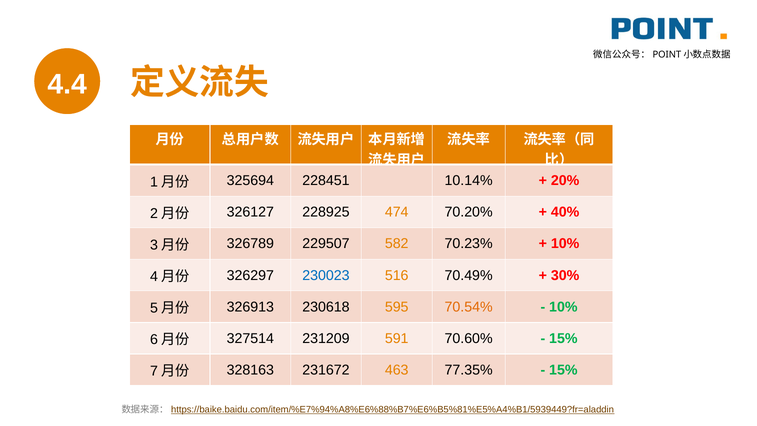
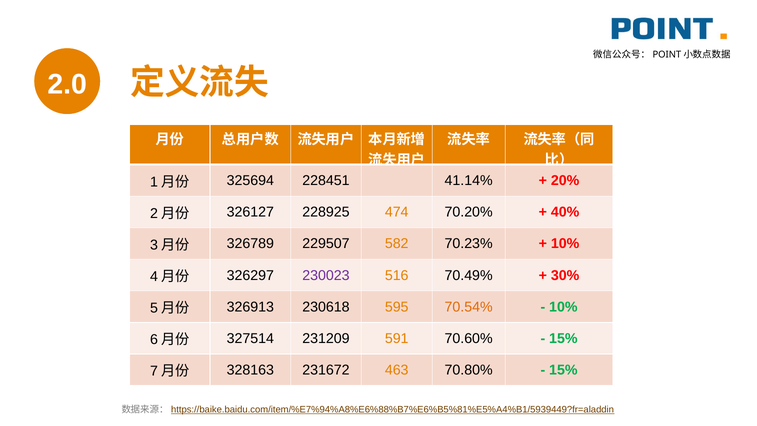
4.4: 4.4 -> 2.0
10.14%: 10.14% -> 41.14%
230023 colour: blue -> purple
77.35%: 77.35% -> 70.80%
